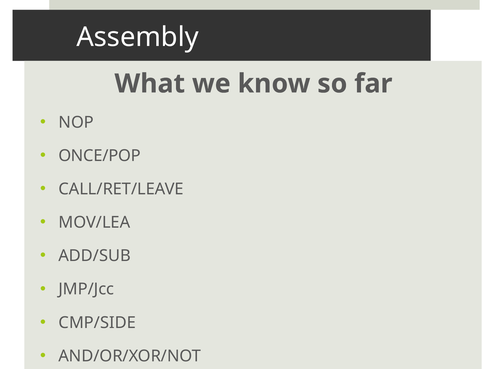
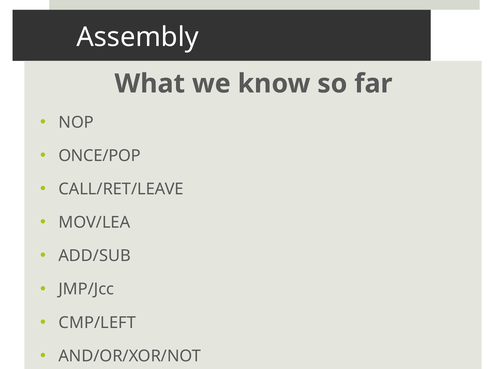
CMP/SIDE: CMP/SIDE -> CMP/LEFT
